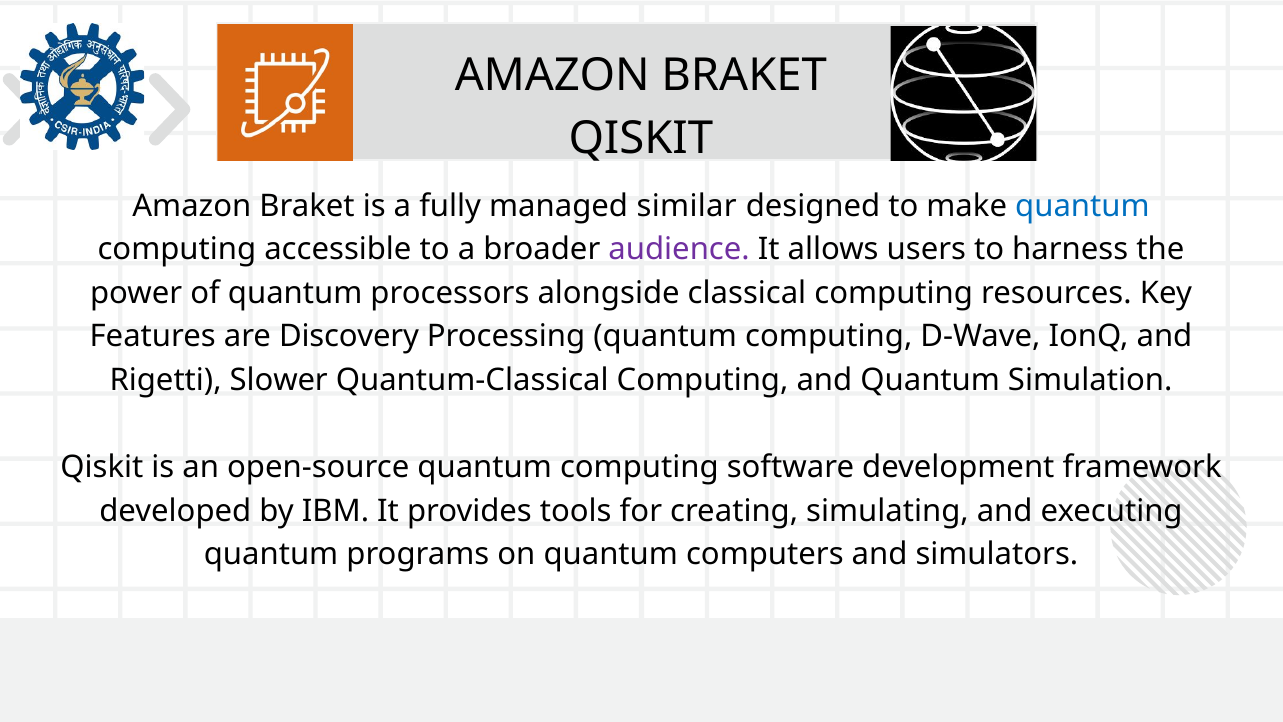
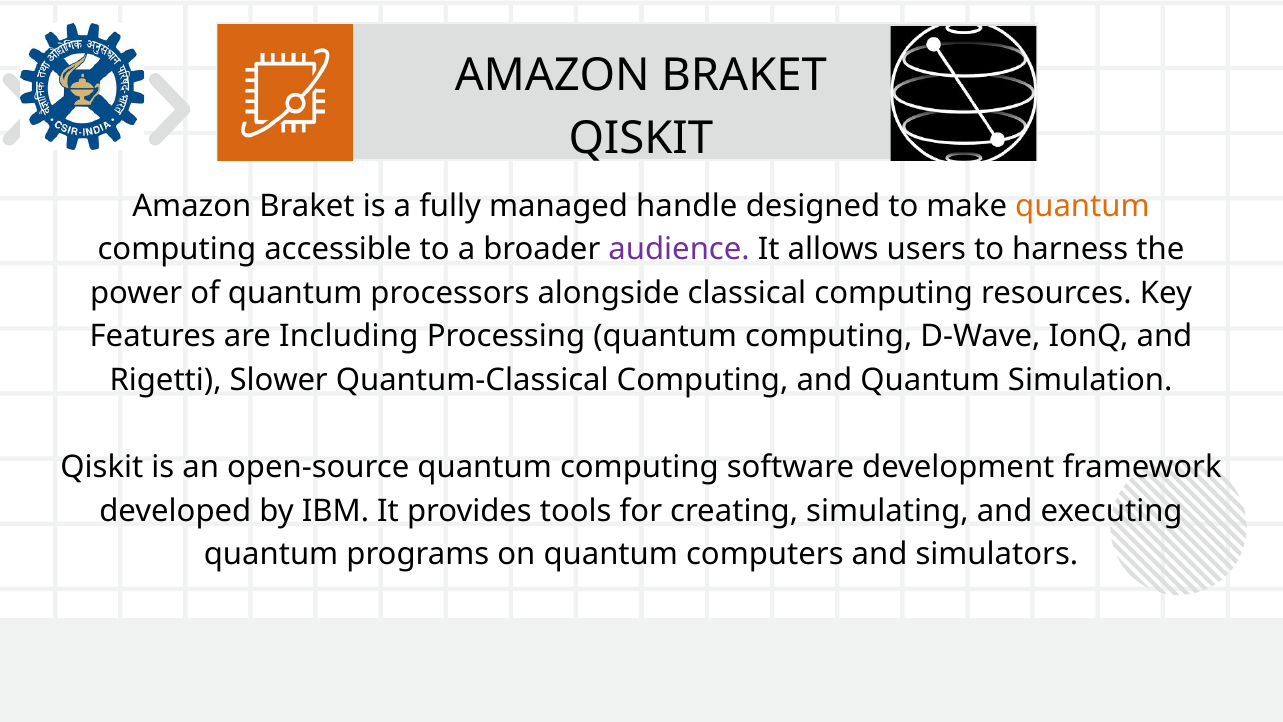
similar: similar -> handle
quantum at (1082, 206) colour: blue -> orange
Discovery: Discovery -> Including
